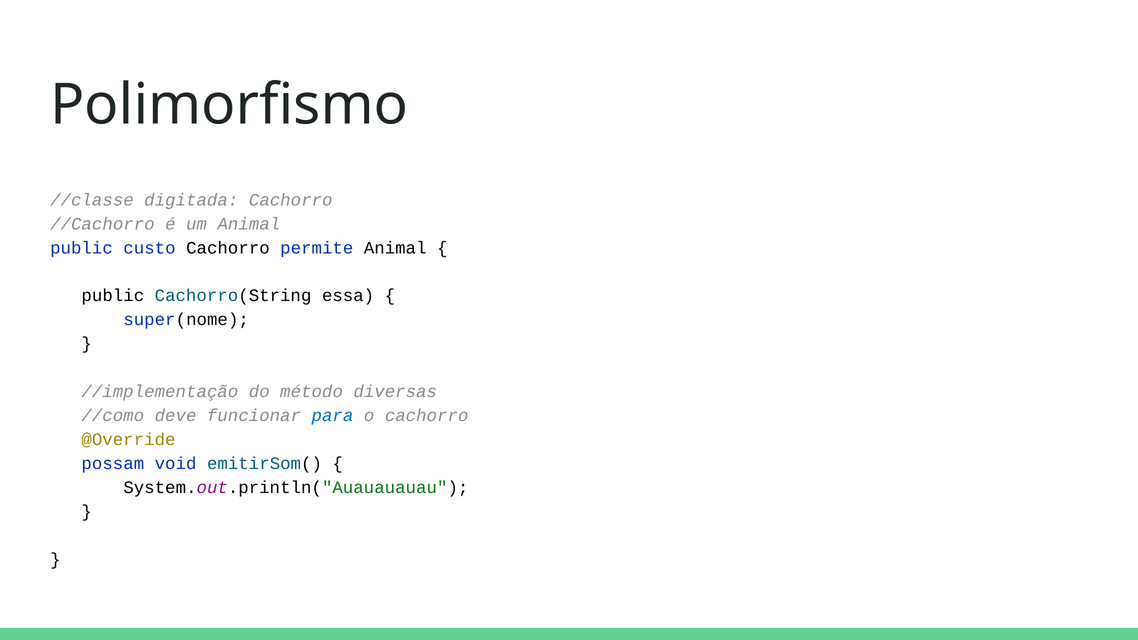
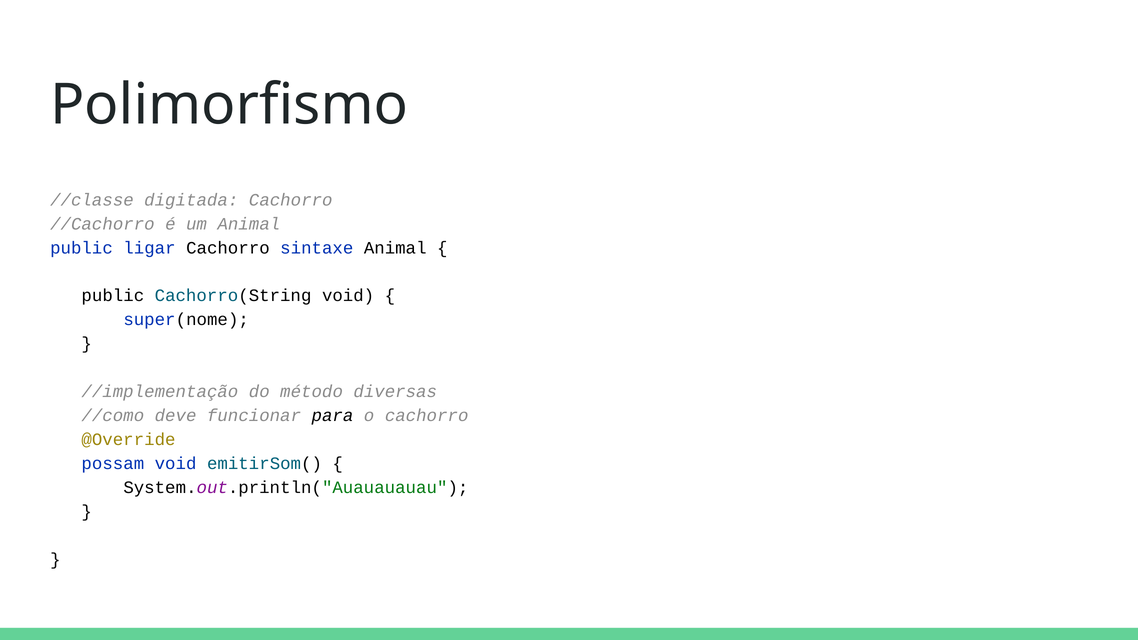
custo: custo -> ligar
permite: permite -> sintaxe
Cachorro(String essa: essa -> void
para colour: blue -> black
